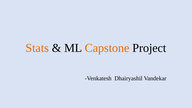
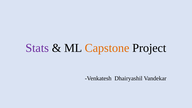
Stats colour: orange -> purple
